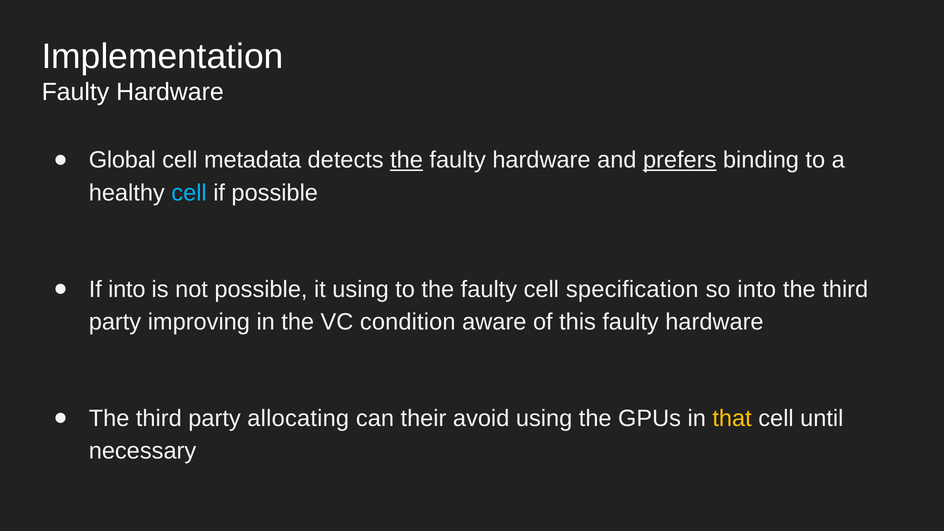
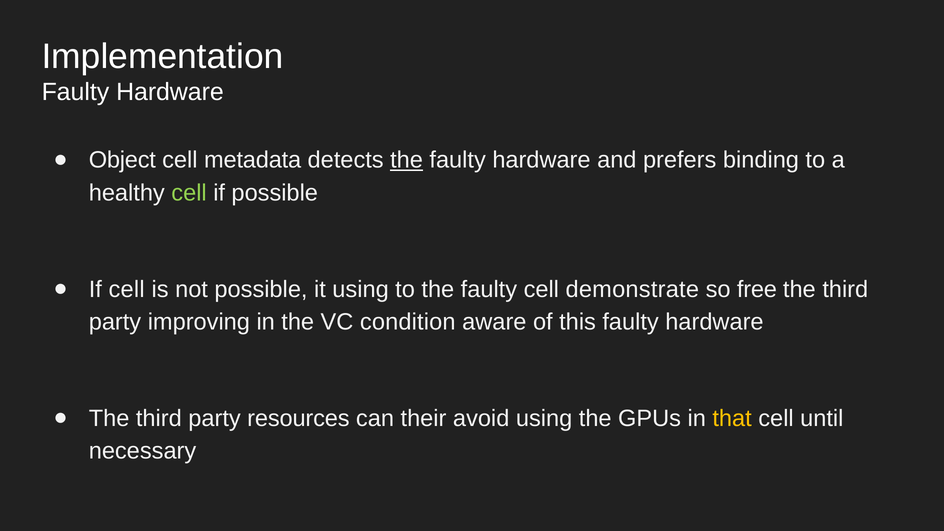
Global: Global -> Object
prefers underline: present -> none
cell at (189, 193) colour: light blue -> light green
If into: into -> cell
specification: specification -> demonstrate
so into: into -> free
allocating: allocating -> resources
